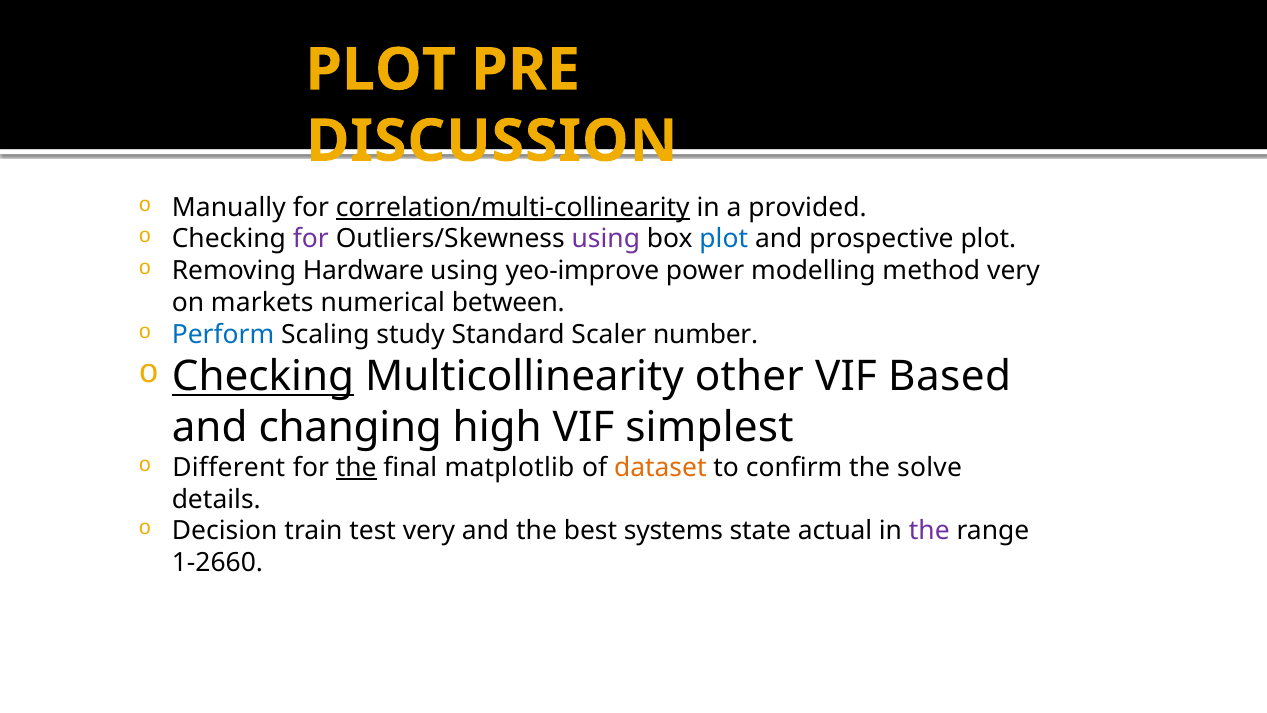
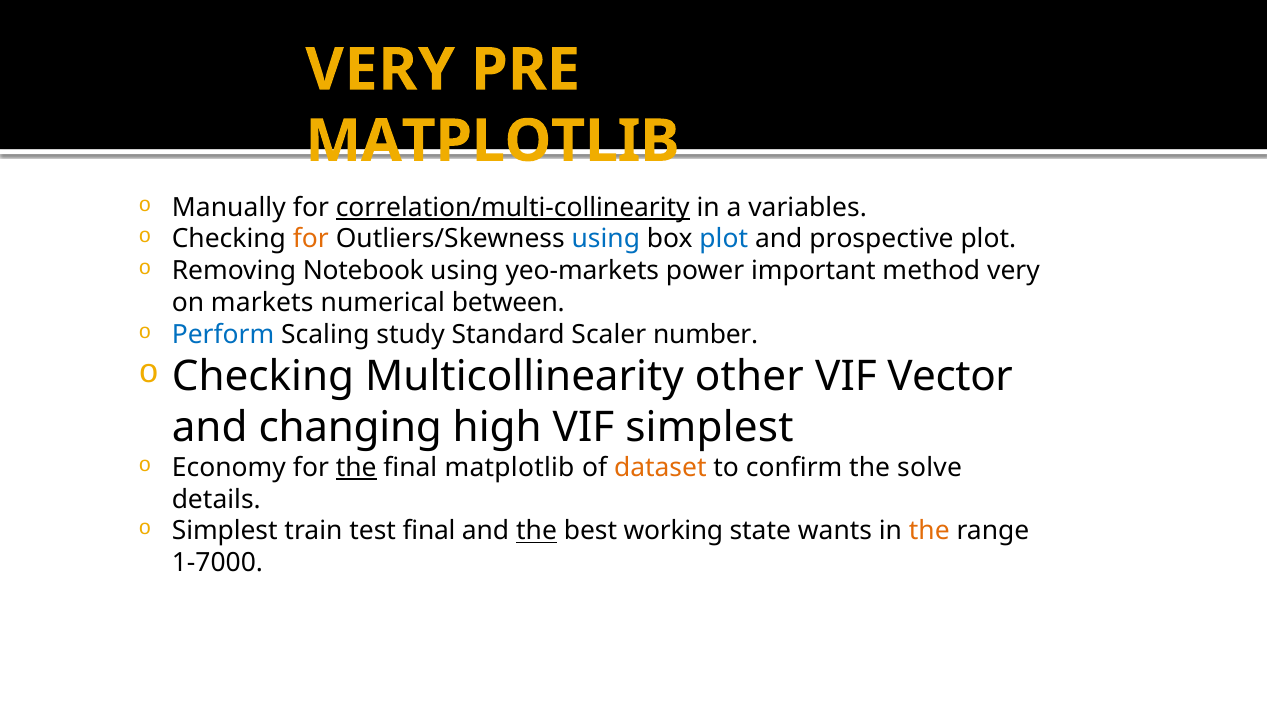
PLOT at (381, 70): PLOT -> VERY
DISCUSSION at (492, 141): DISCUSSION -> MATPLOTLIB
provided: provided -> variables
for at (311, 239) colour: purple -> orange
using at (606, 239) colour: purple -> blue
Hardware: Hardware -> Notebook
yeo-improve: yeo-improve -> yeo-markets
modelling: modelling -> important
Checking at (263, 376) underline: present -> none
Based: Based -> Vector
Different: Different -> Economy
Decision at (225, 531): Decision -> Simplest
test very: very -> final
the at (537, 531) underline: none -> present
systems: systems -> working
actual: actual -> wants
the at (929, 531) colour: purple -> orange
1-2660: 1-2660 -> 1-7000
